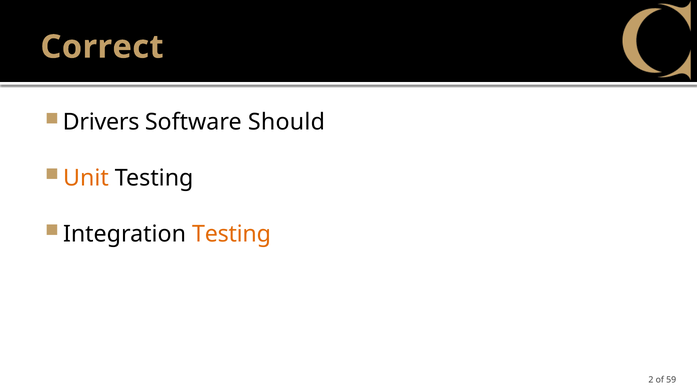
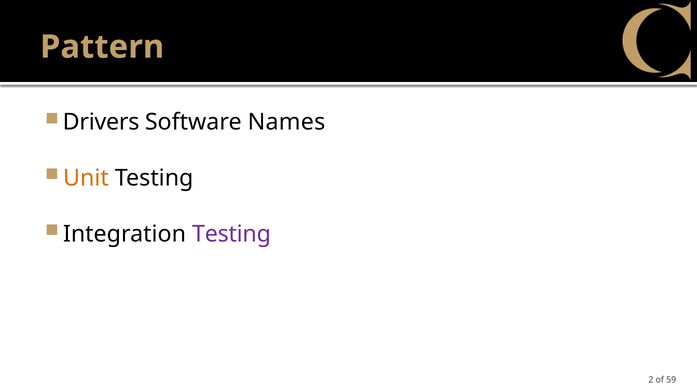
Correct: Correct -> Pattern
Should: Should -> Names
Testing at (231, 234) colour: orange -> purple
